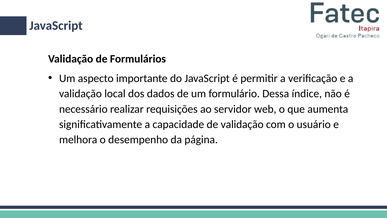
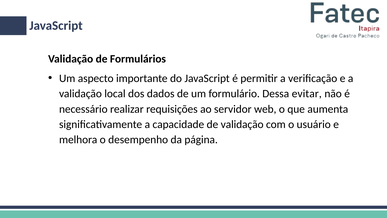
índice: índice -> evitar
